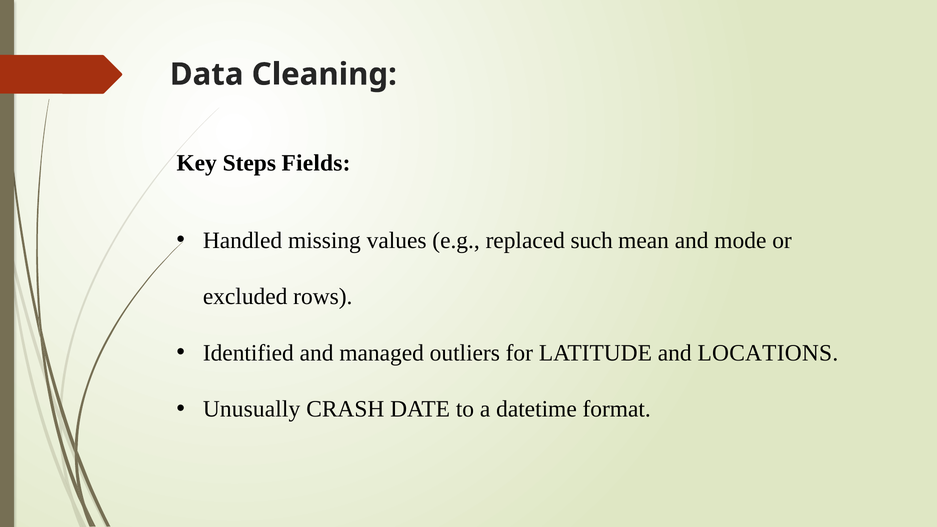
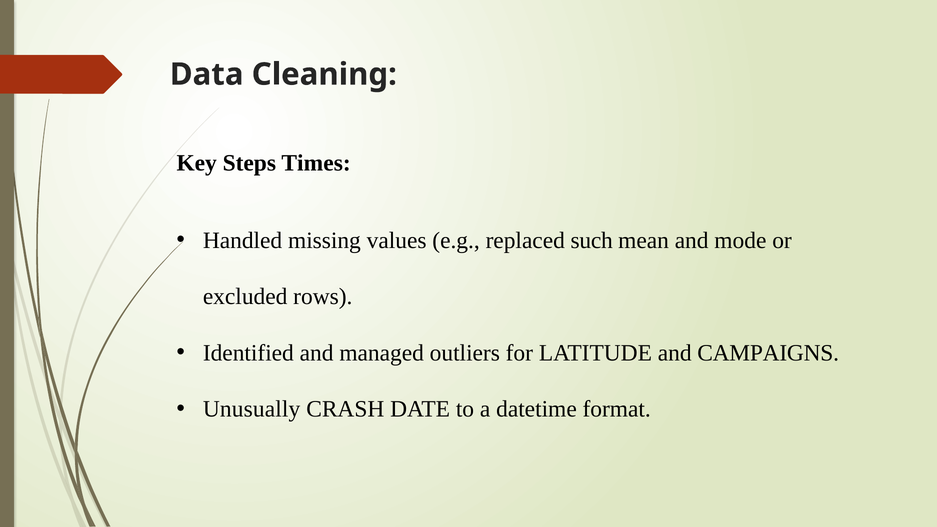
Fields: Fields -> Times
LOCATIONS: LOCATIONS -> CAMPAIGNS
